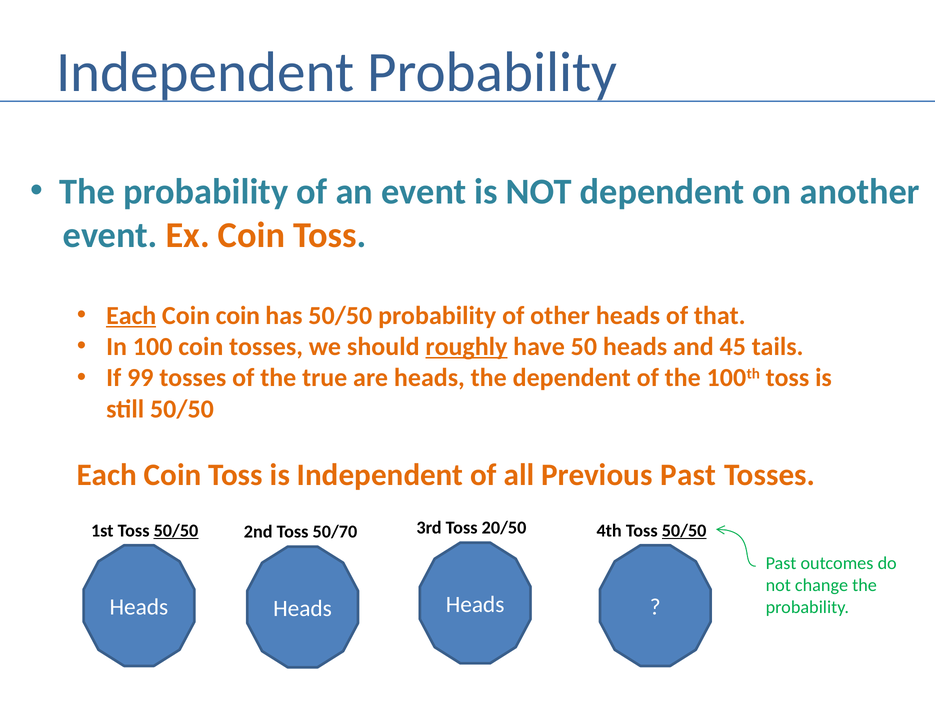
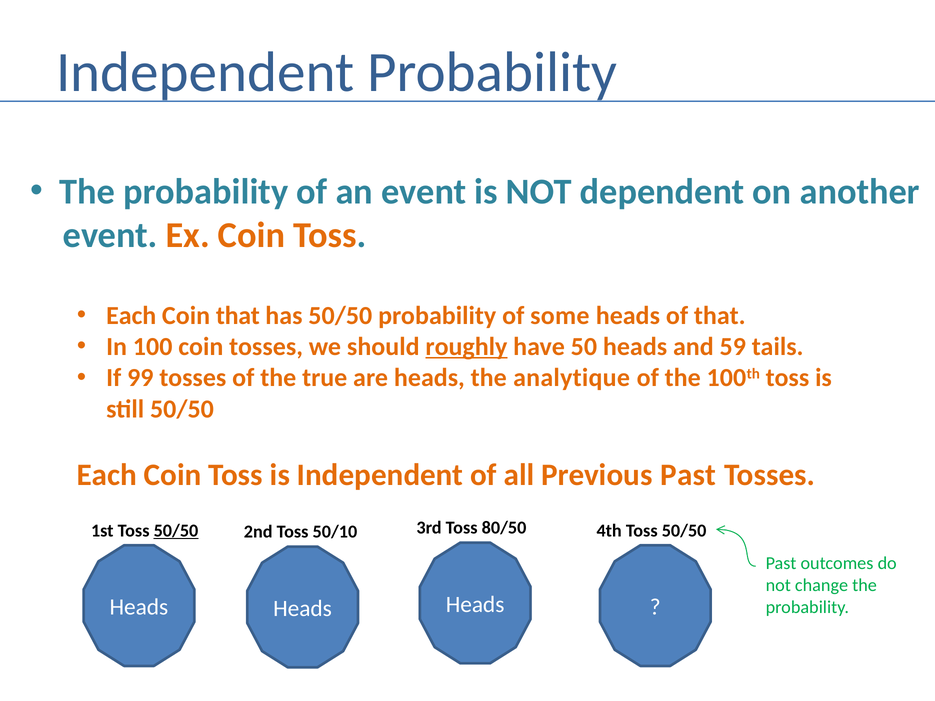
Each at (131, 316) underline: present -> none
Coin coin: coin -> that
other: other -> some
45: 45 -> 59
the dependent: dependent -> analytique
20/50: 20/50 -> 80/50
50/50 at (684, 531) underline: present -> none
50/70: 50/70 -> 50/10
